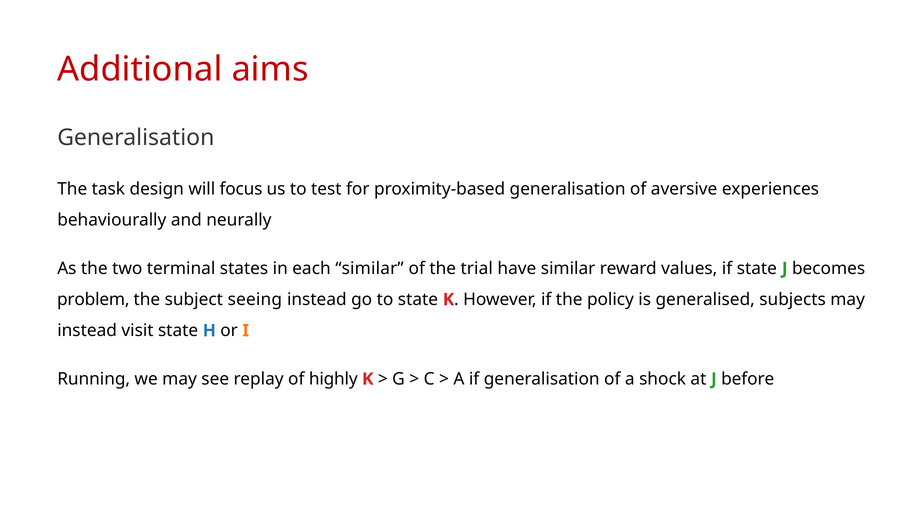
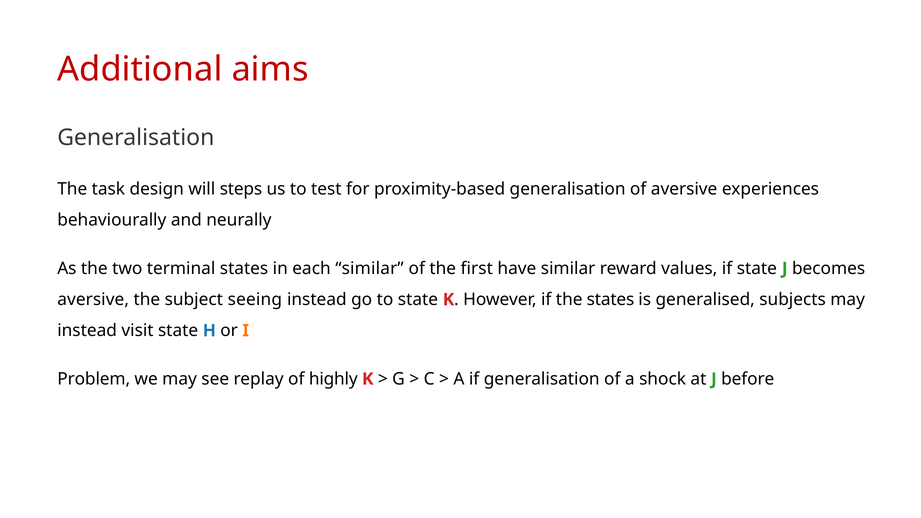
focus: focus -> steps
trial: trial -> first
problem at (93, 300): problem -> aversive
the policy: policy -> states
Running: Running -> Problem
